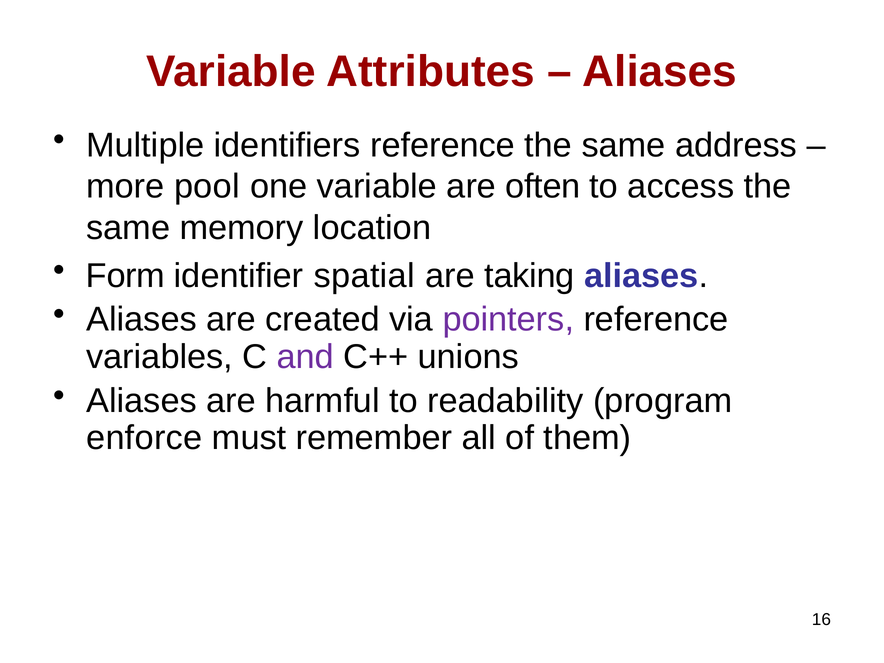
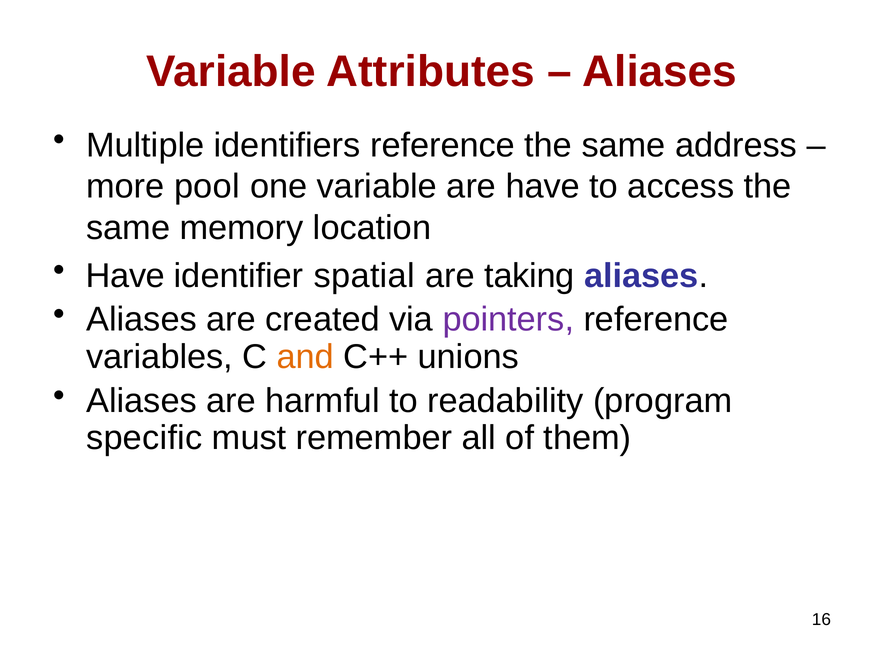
are often: often -> have
Form at (125, 276): Form -> Have
and colour: purple -> orange
enforce: enforce -> specific
